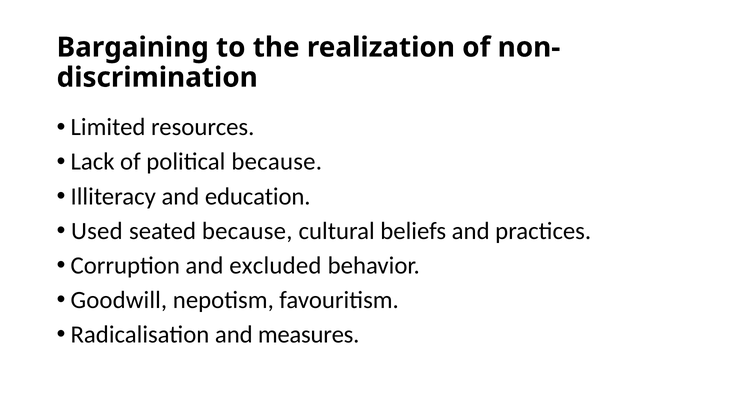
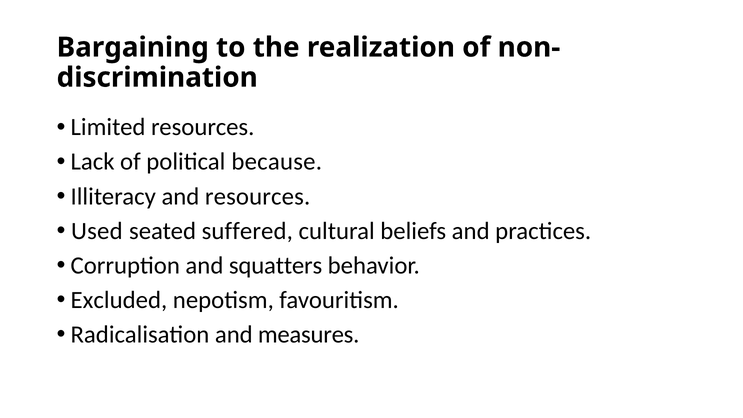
and education: education -> resources
seated because: because -> suffered
excluded: excluded -> squatters
Goodwill: Goodwill -> Excluded
